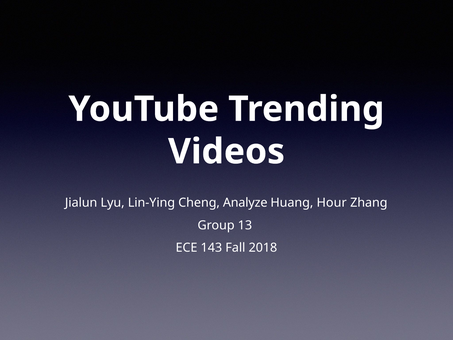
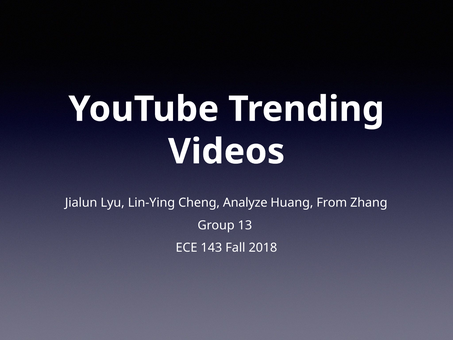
Hour: Hour -> From
